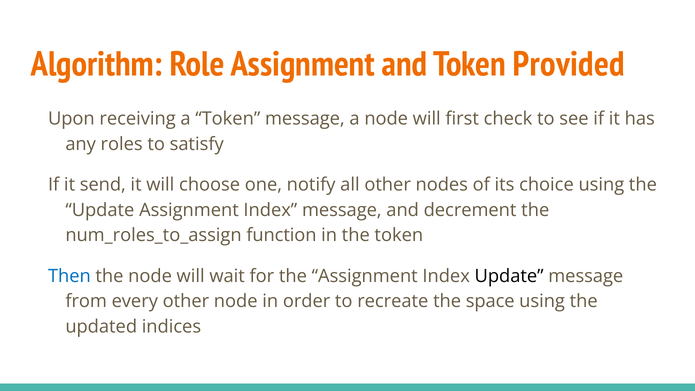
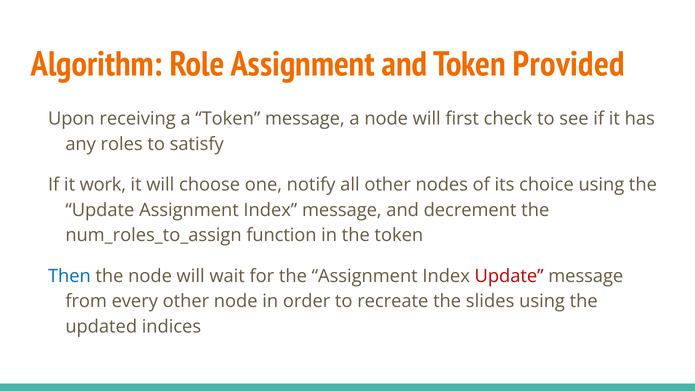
send: send -> work
Update at (509, 276) colour: black -> red
space: space -> slides
